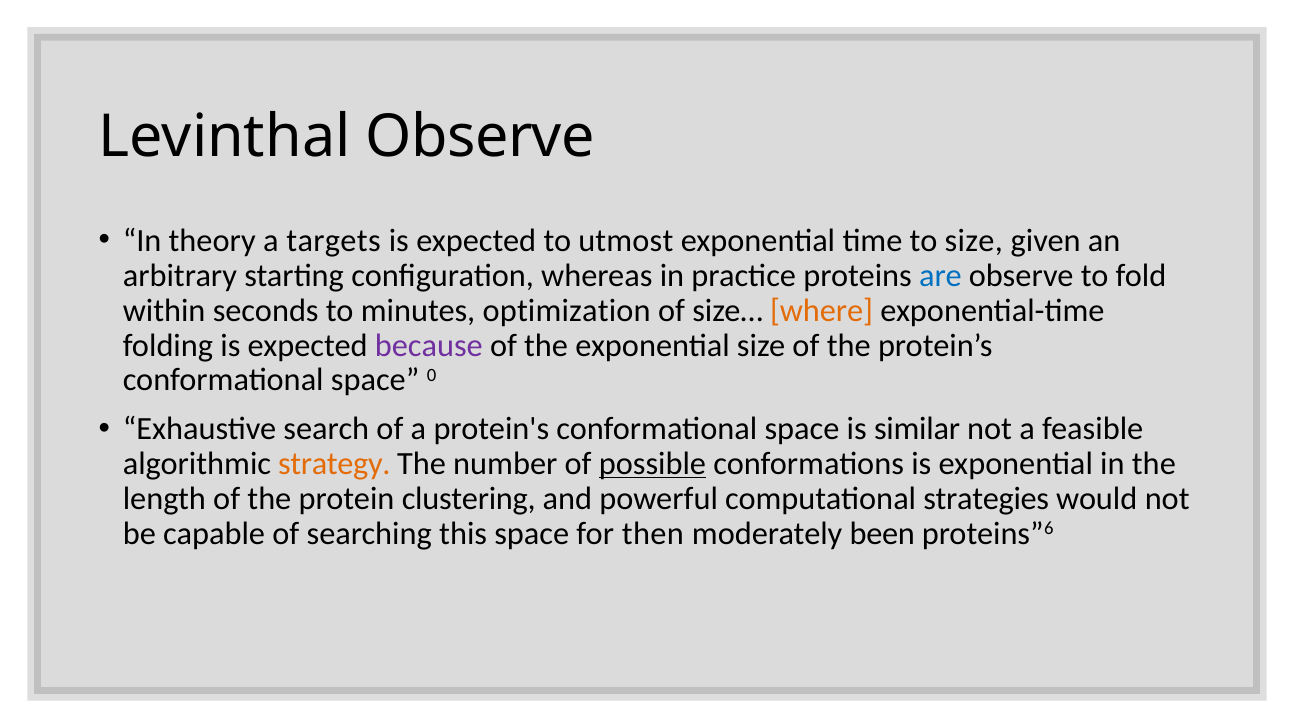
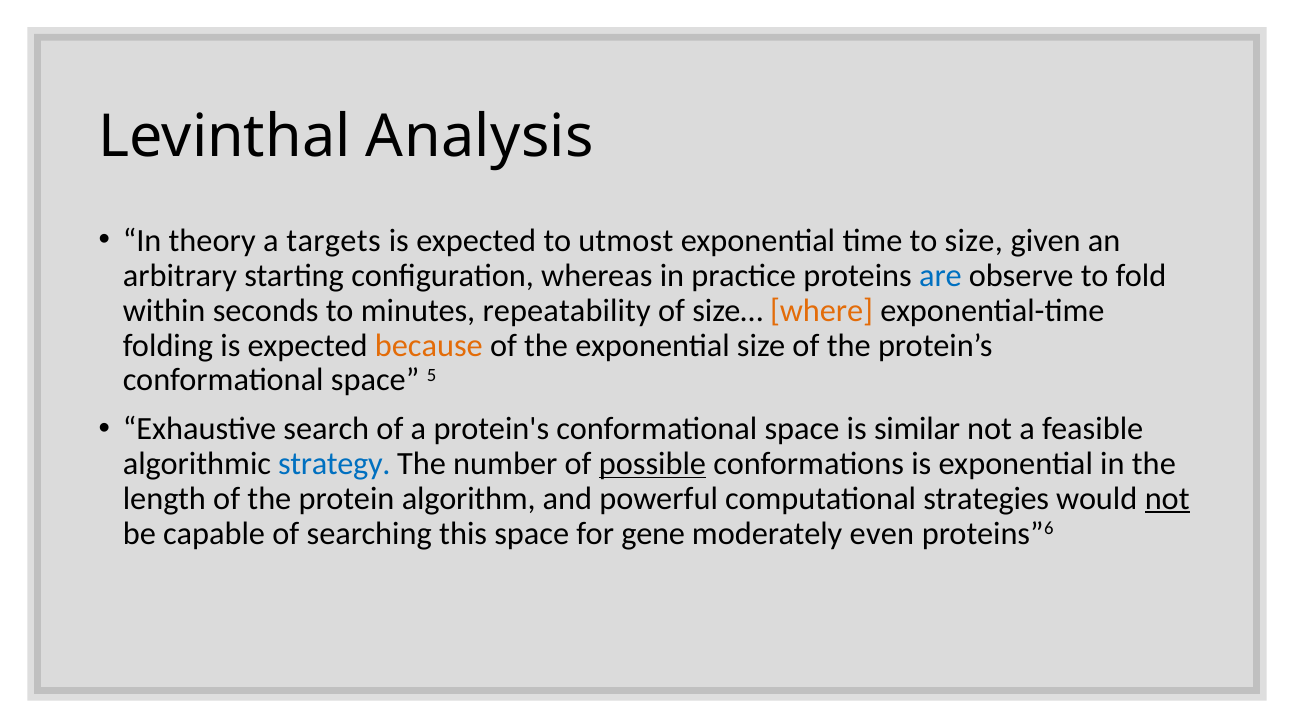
Levinthal Observe: Observe -> Analysis
optimization: optimization -> repeatability
because colour: purple -> orange
0: 0 -> 5
strategy colour: orange -> blue
clustering: clustering -> algorithm
not at (1167, 498) underline: none -> present
then: then -> gene
been: been -> even
